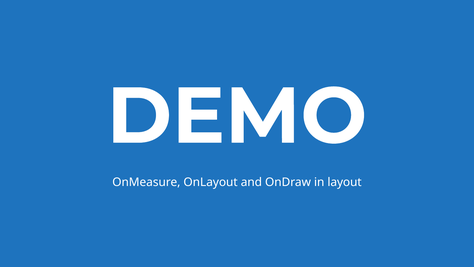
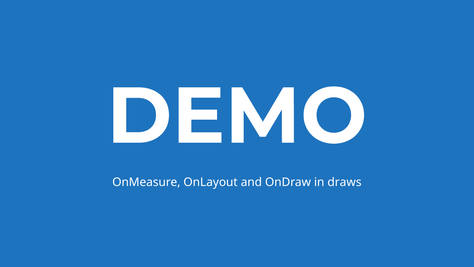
layout: layout -> draws
